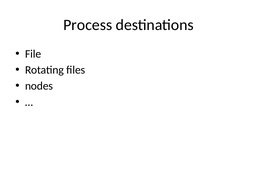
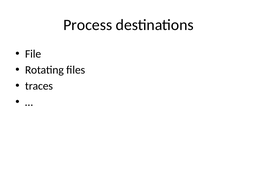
nodes: nodes -> traces
